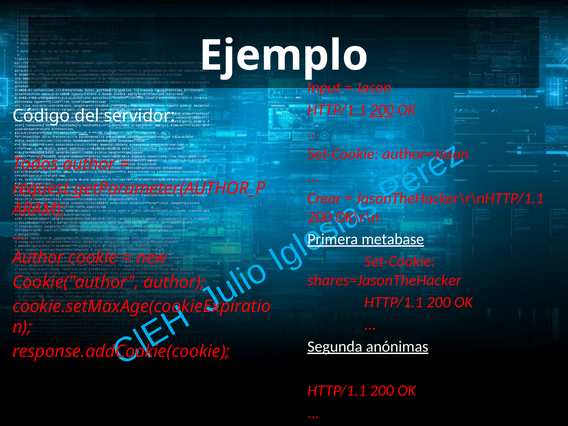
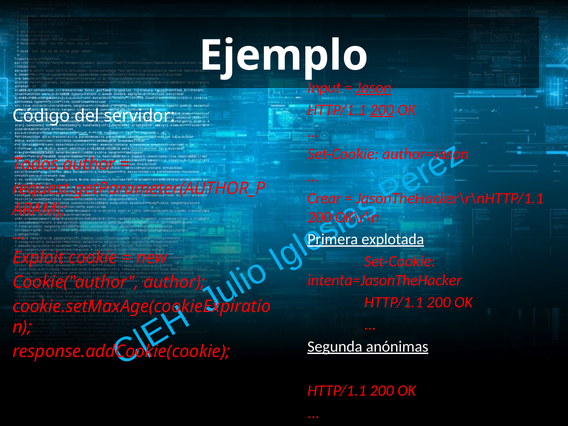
Jason underline: none -> present
metabase: metabase -> explotada
Author at (38, 258): Author -> Exploit
shares=JasonTheHacker: shares=JasonTheHacker -> intenta=JasonTheHacker
